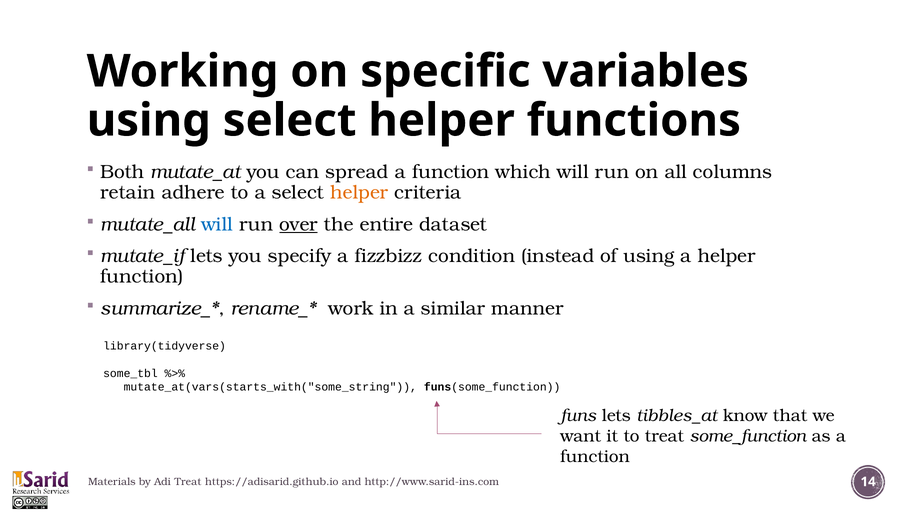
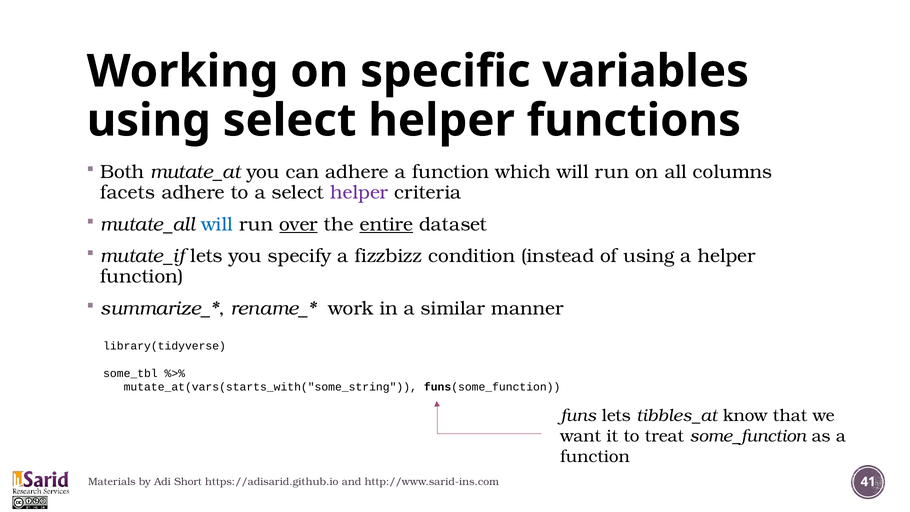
can spread: spread -> adhere
retain: retain -> facets
helper at (359, 192) colour: orange -> purple
entire underline: none -> present
Adi Treat: Treat -> Short
14: 14 -> 41
